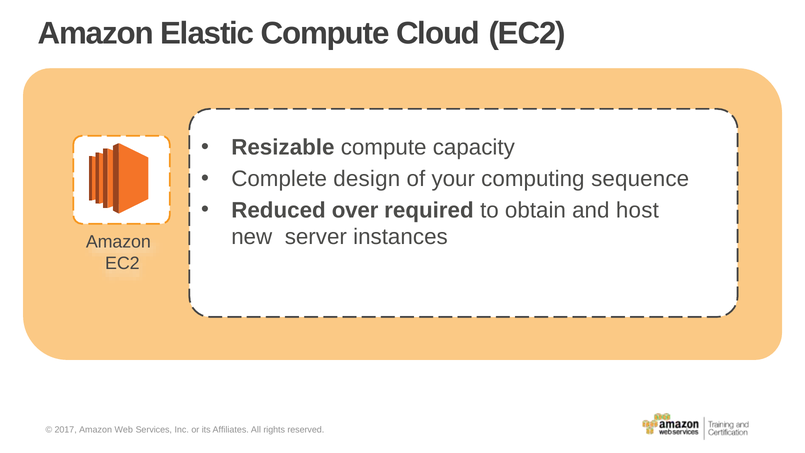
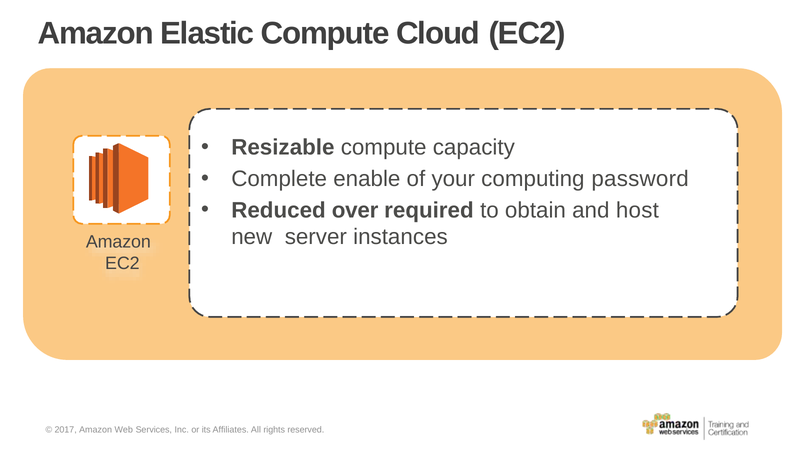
design: design -> enable
sequence: sequence -> password
